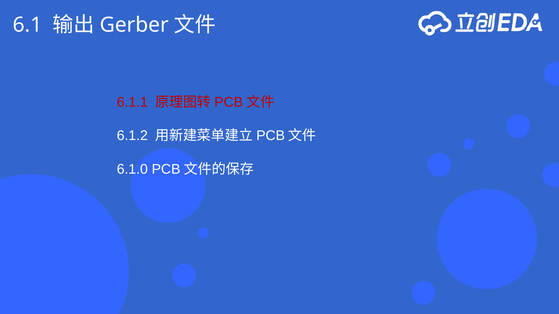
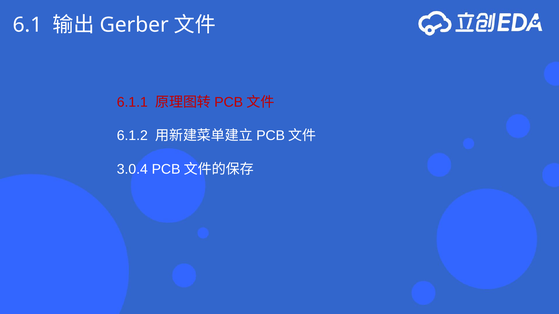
6.1.0: 6.1.0 -> 3.0.4
